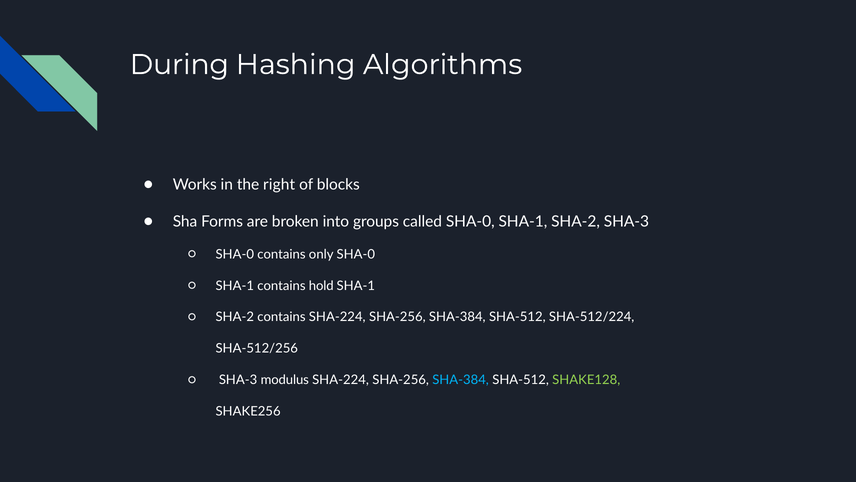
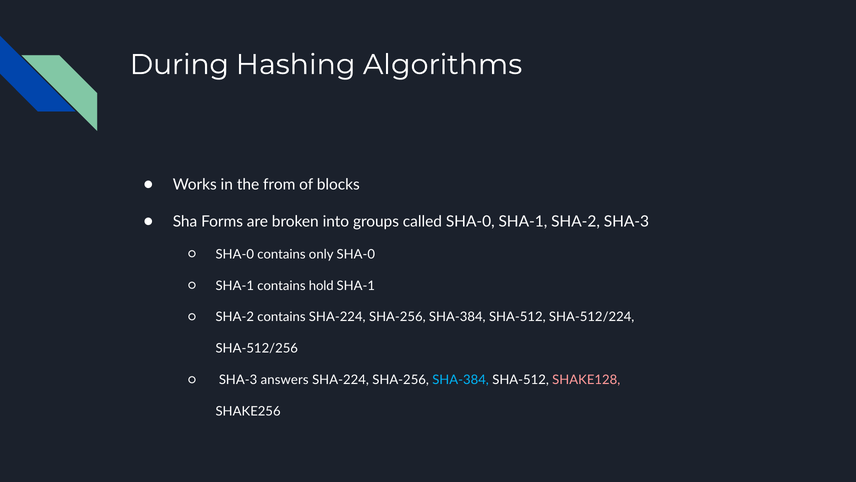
right: right -> from
modulus: modulus -> answers
SHAKE128 colour: light green -> pink
